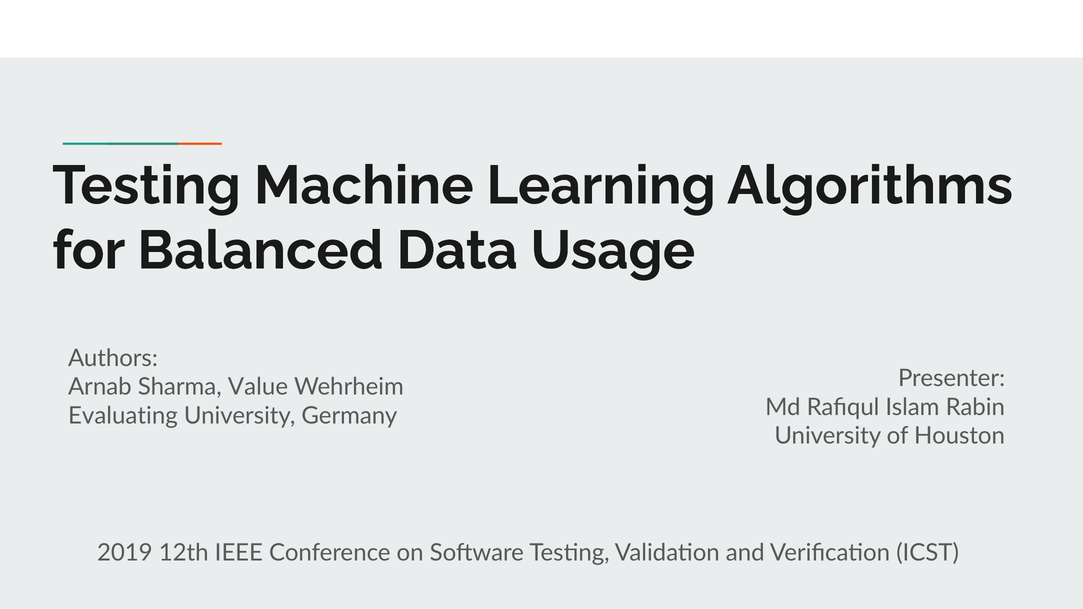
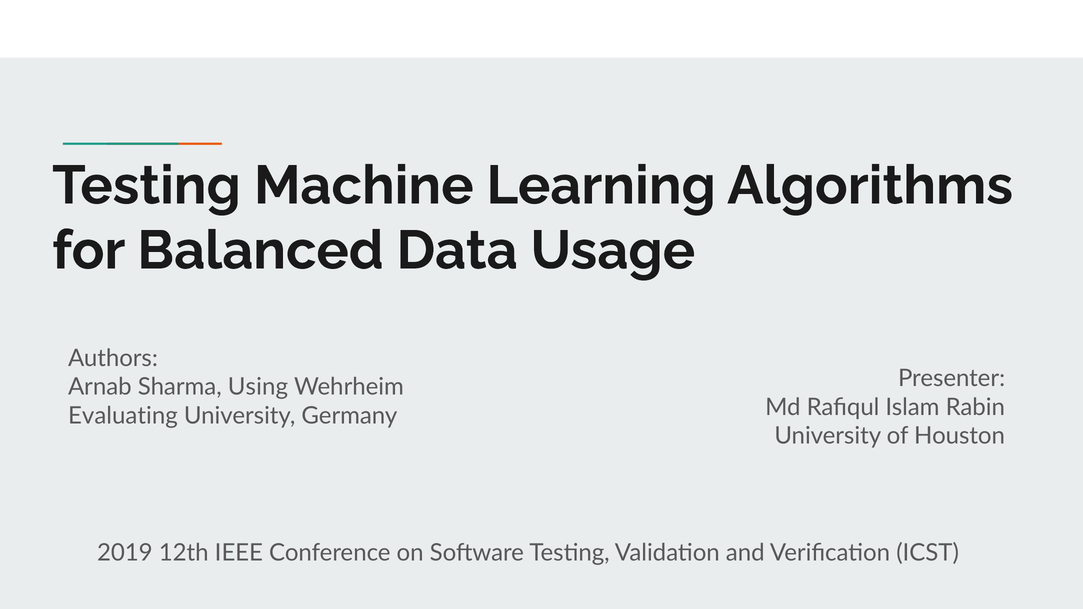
Value: Value -> Using
